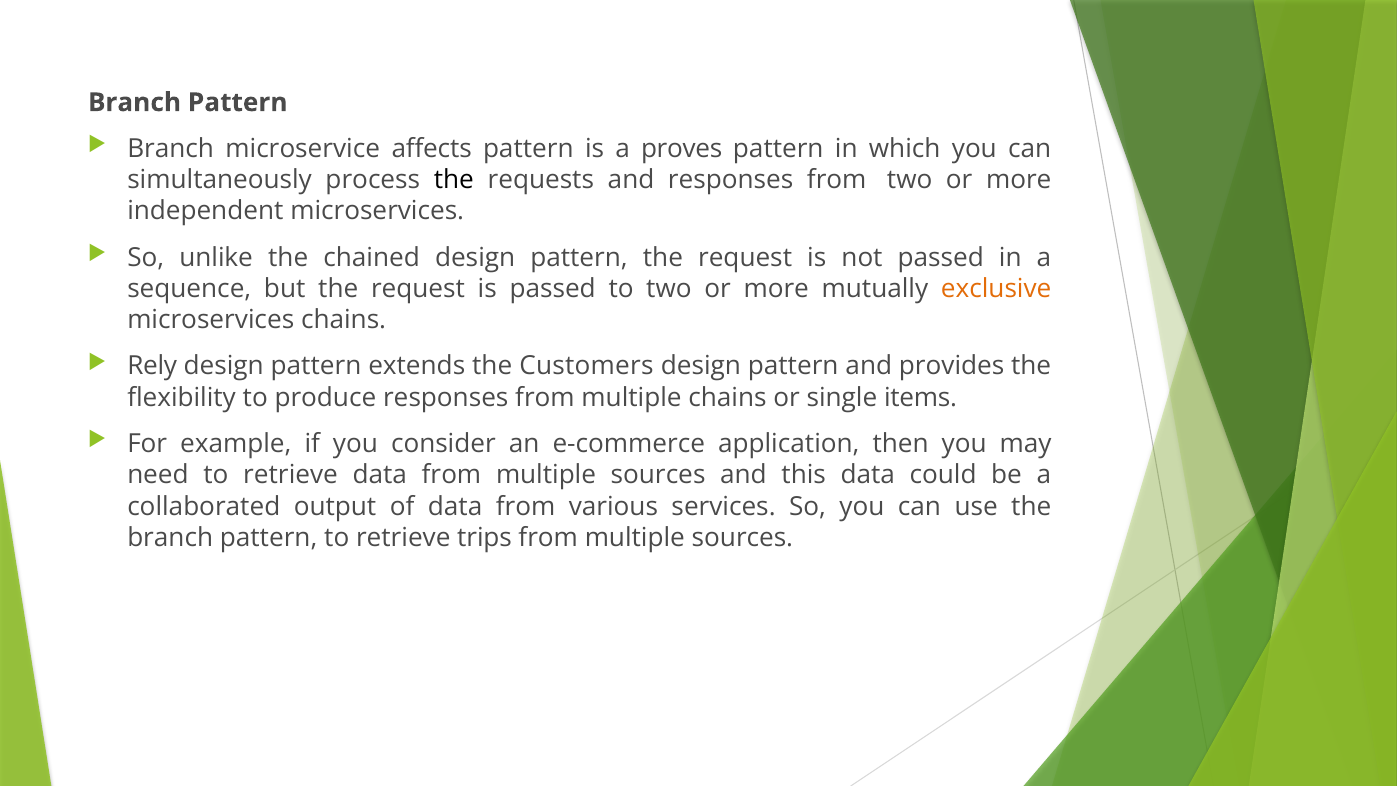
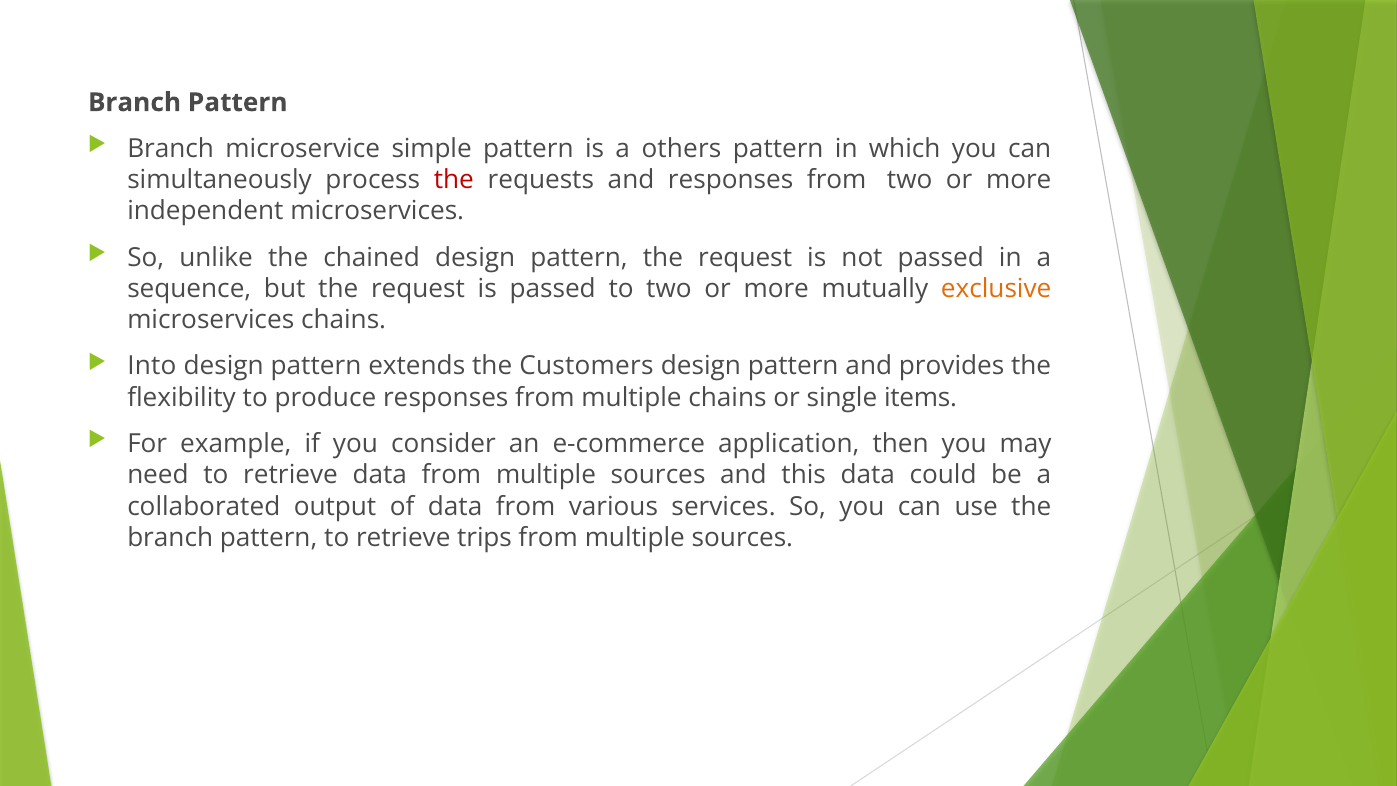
affects: affects -> simple
proves: proves -> others
the at (454, 180) colour: black -> red
Rely: Rely -> Into
